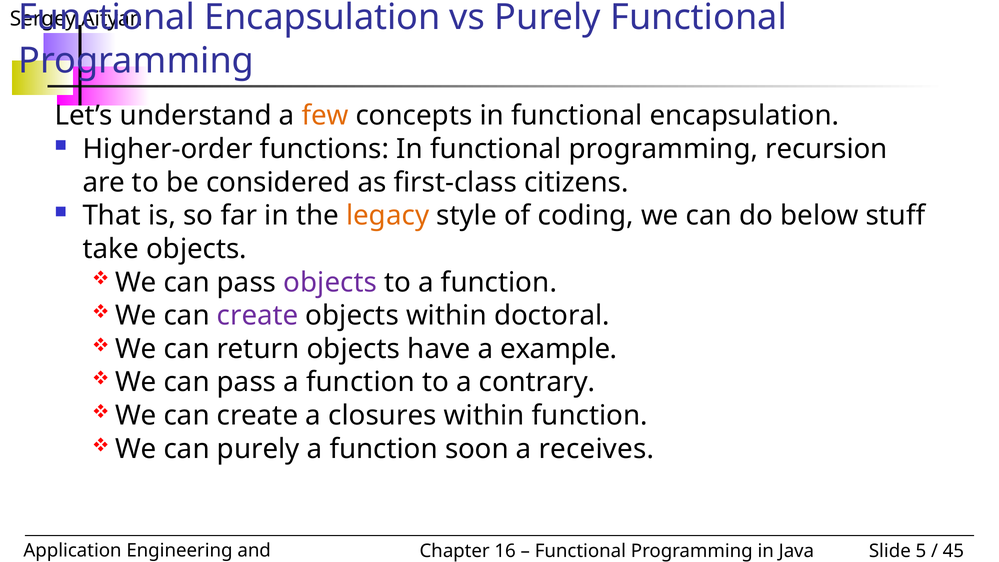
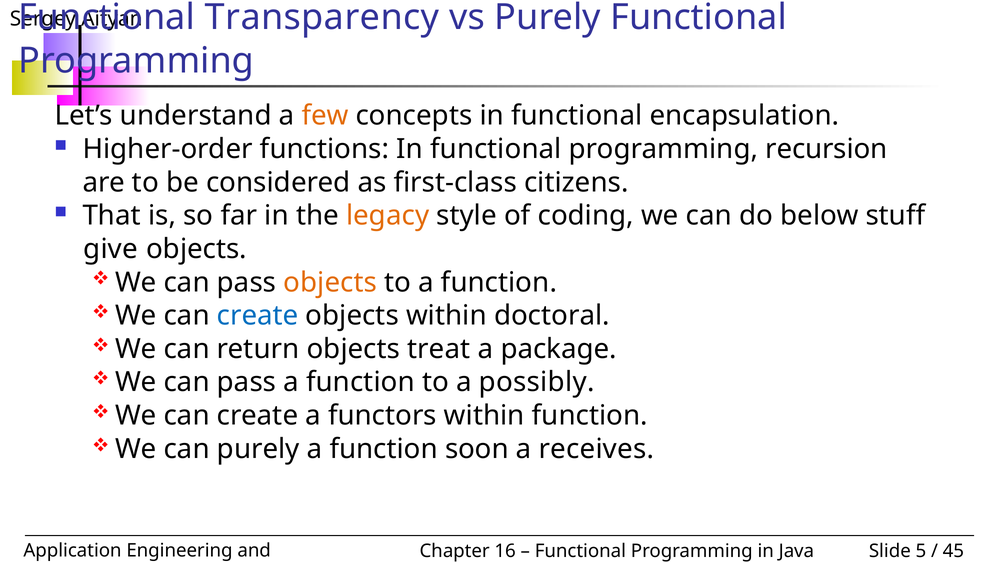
Encapsulation at (322, 17): Encapsulation -> Transparency
take: take -> give
objects at (330, 282) colour: purple -> orange
create at (258, 316) colour: purple -> blue
have: have -> treat
example: example -> package
contrary: contrary -> possibly
closures: closures -> functors
